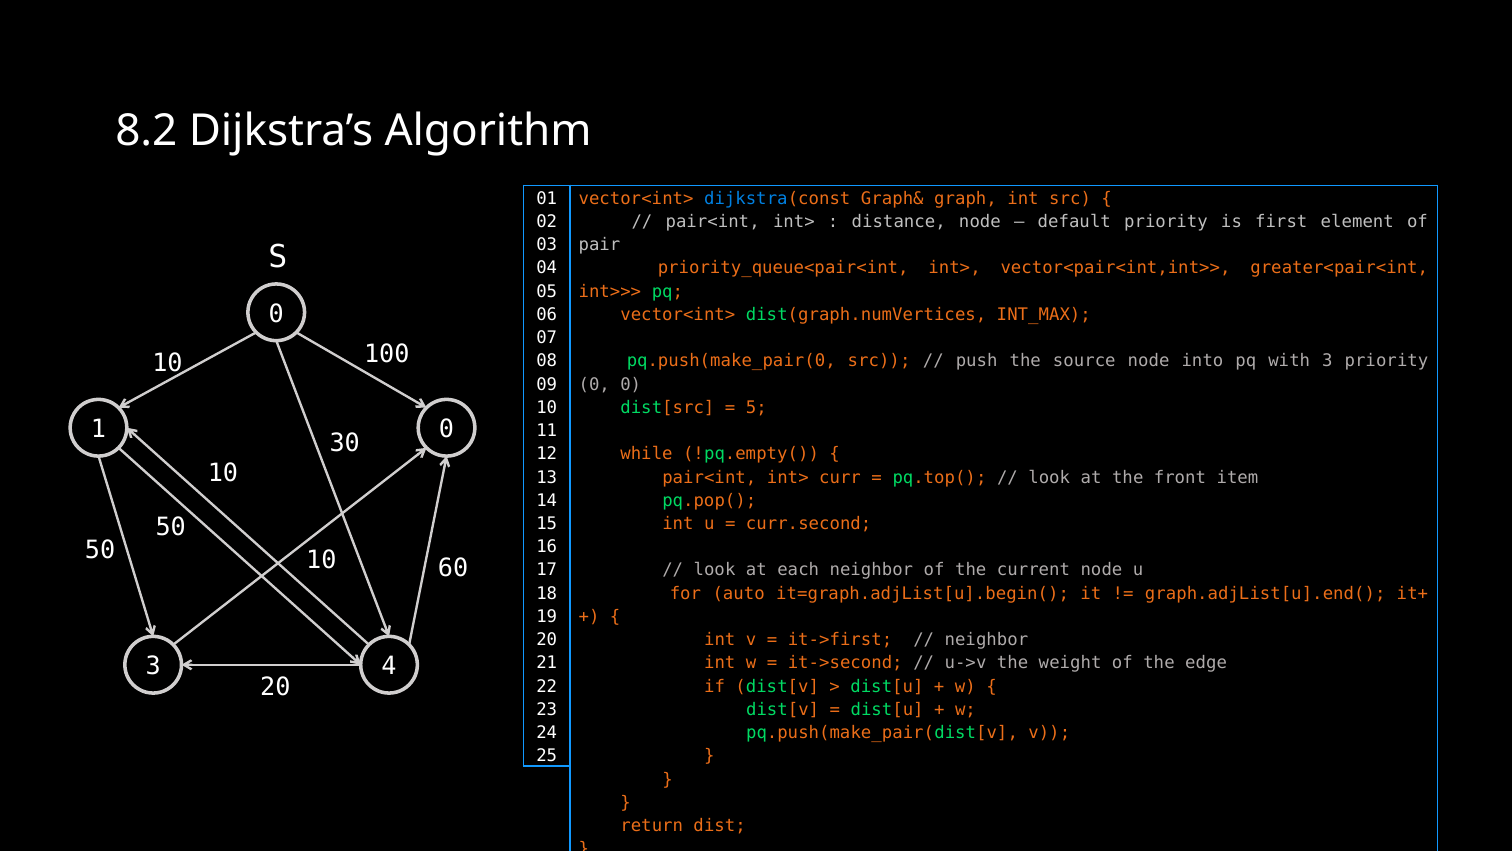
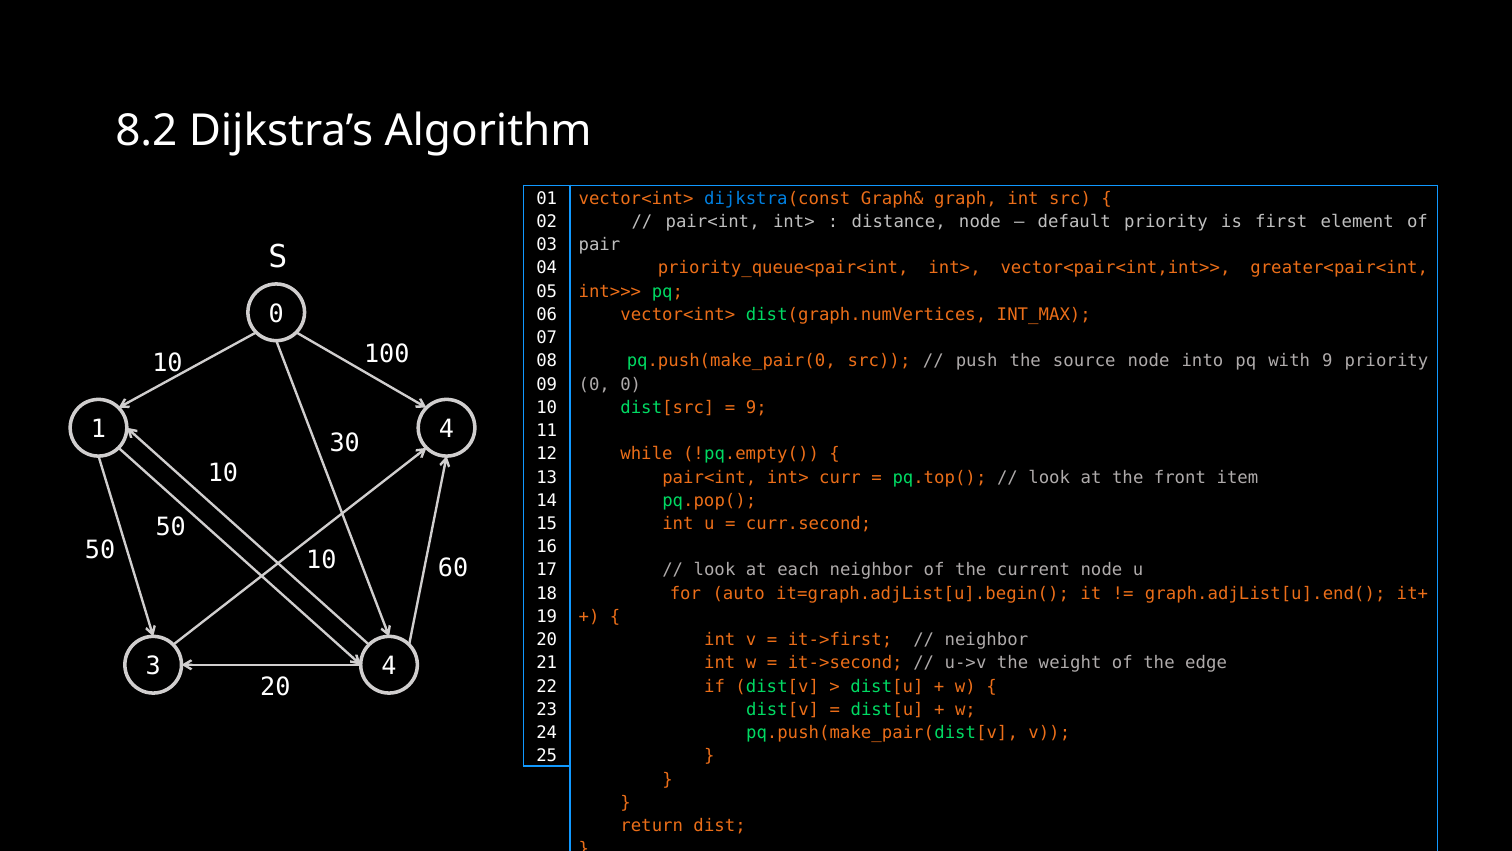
with 3: 3 -> 9
5 at (756, 407): 5 -> 9
1 0: 0 -> 4
